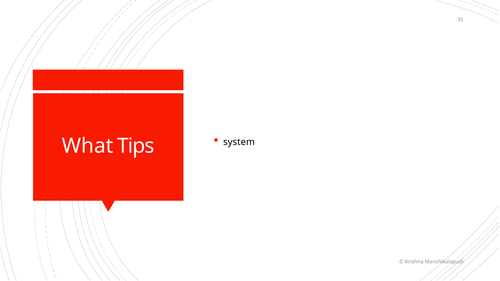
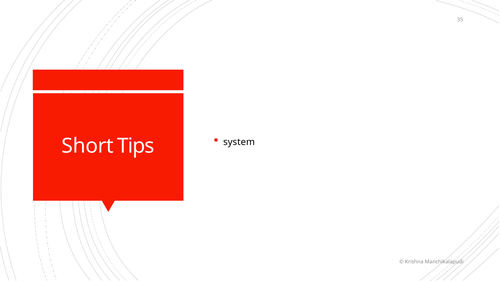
What: What -> Short
